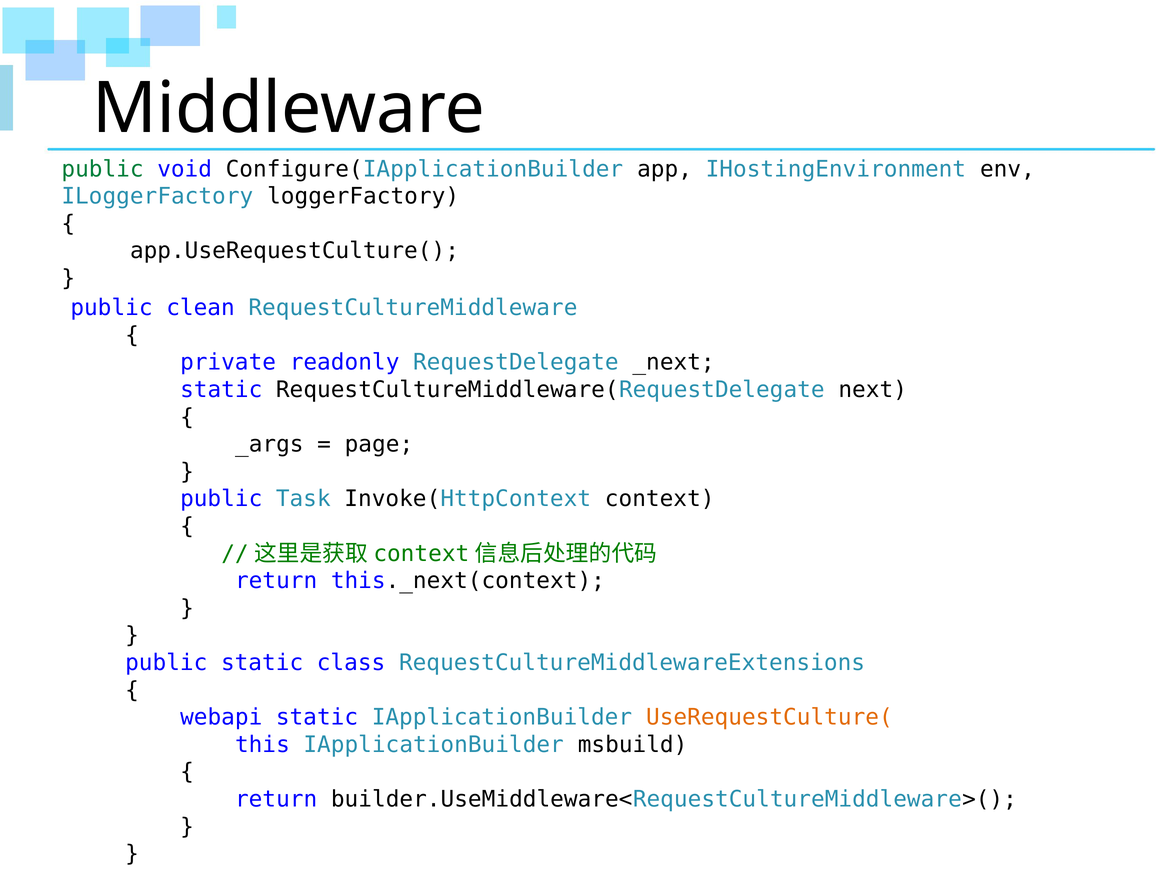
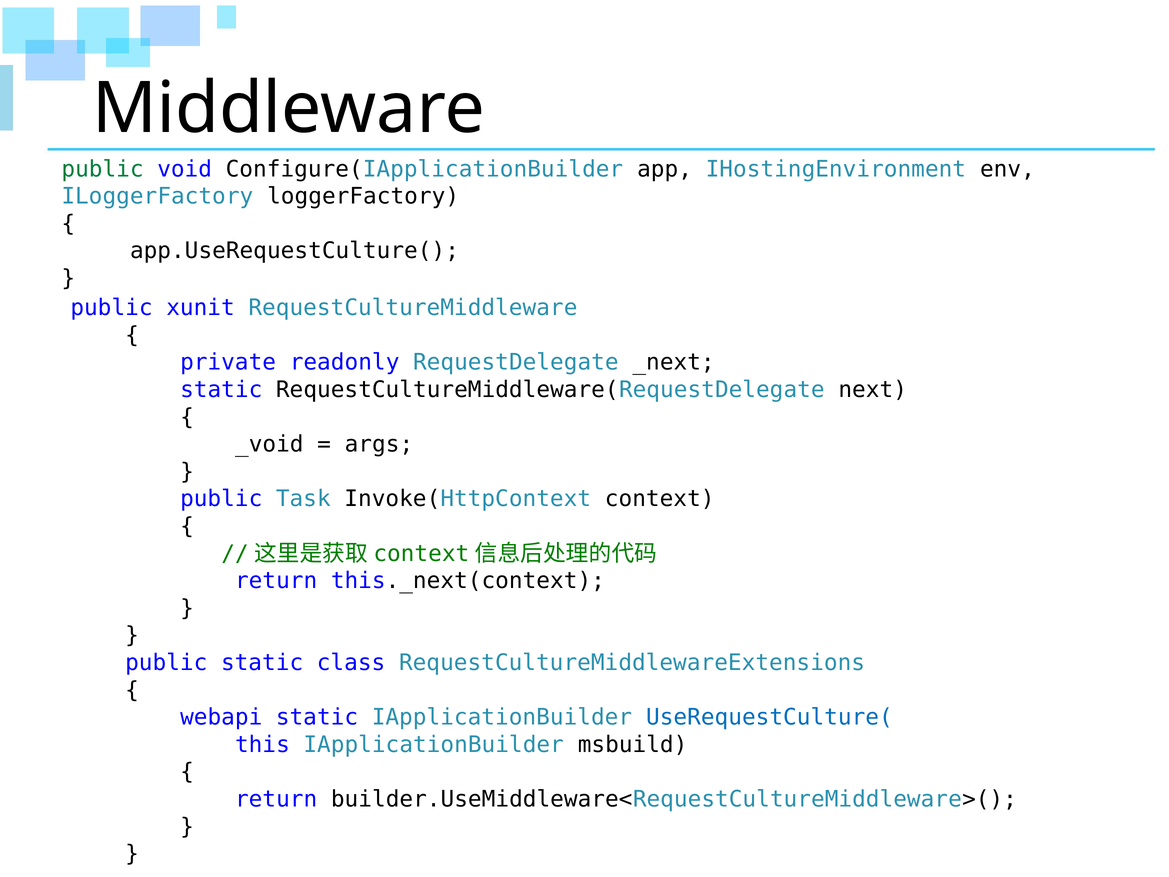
clean: clean -> xunit
_args: _args -> _void
page: page -> args
UseRequestCulture( colour: orange -> blue
